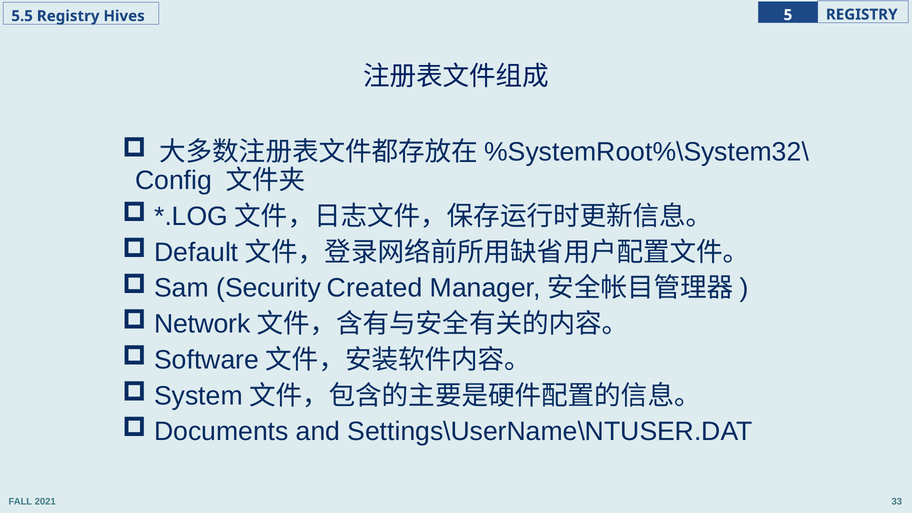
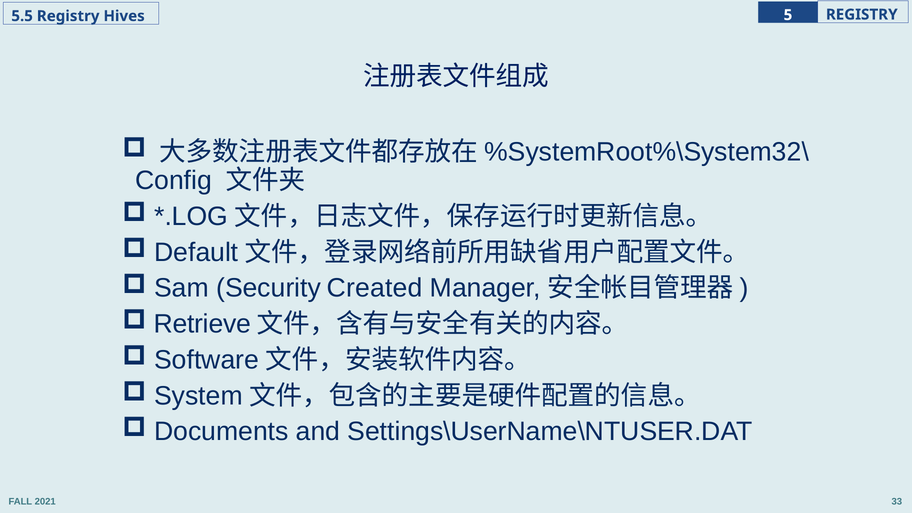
Network: Network -> Retrieve
